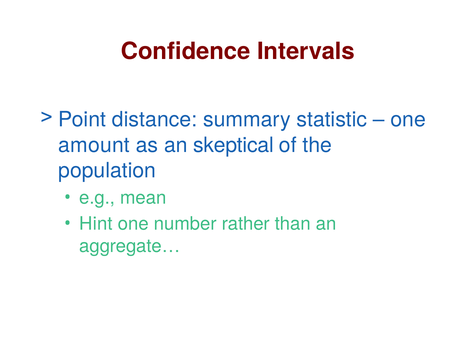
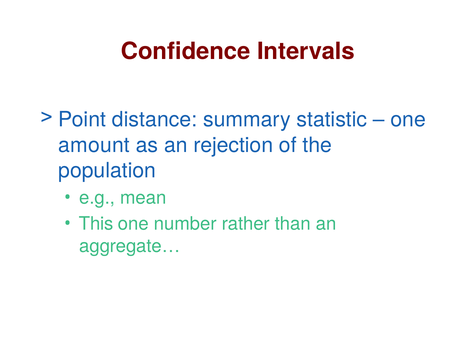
skeptical: skeptical -> rejection
Hint: Hint -> This
